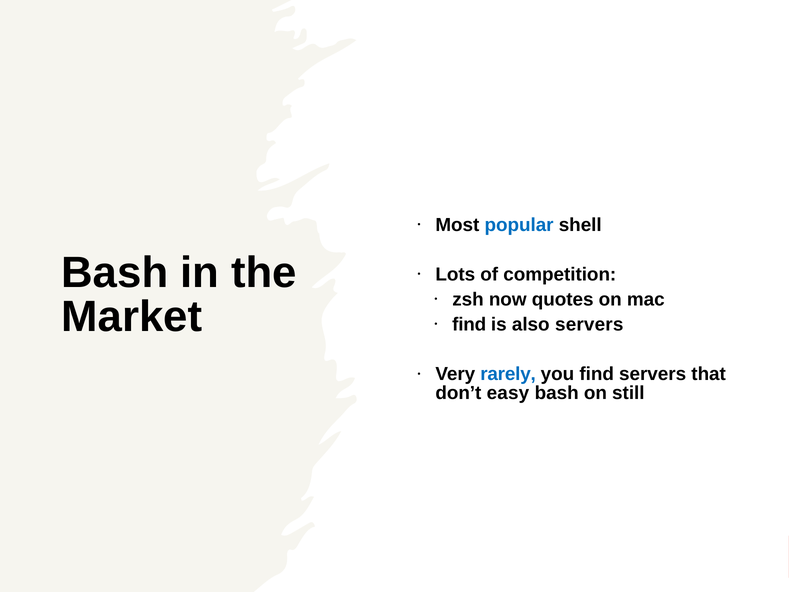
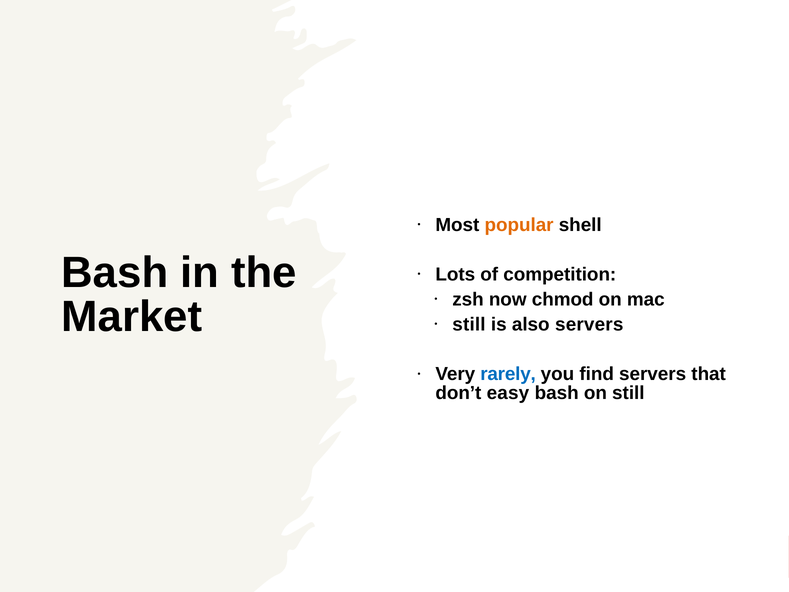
popular colour: blue -> orange
quotes: quotes -> chmod
find at (469, 324): find -> still
